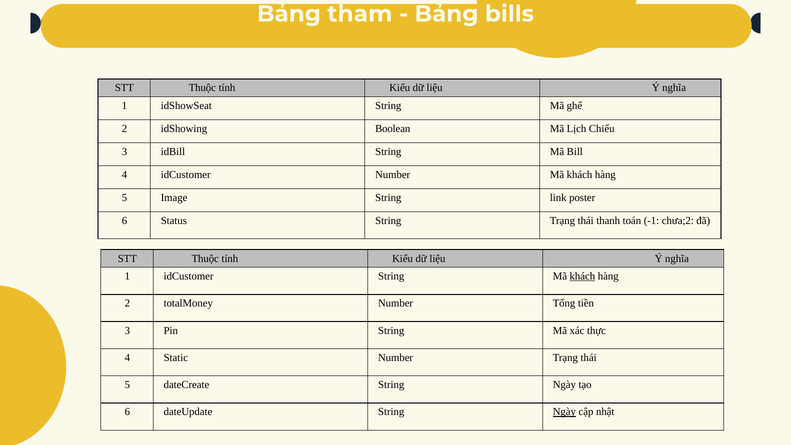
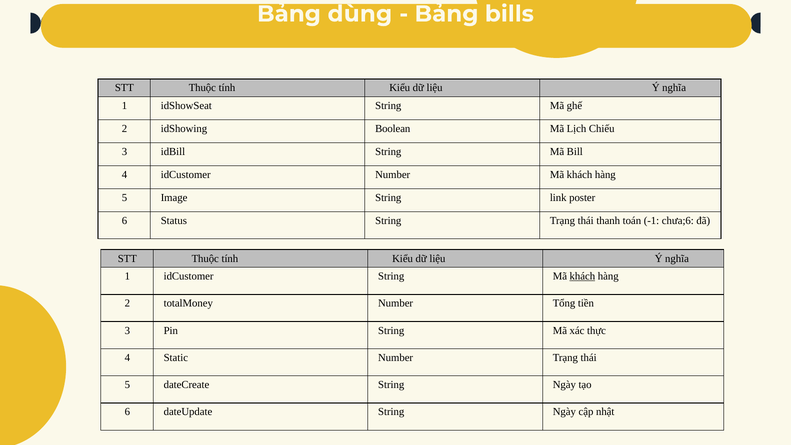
tham: tham -> dùng
chưa;2: chưa;2 -> chưa;6
Ngày at (564, 412) underline: present -> none
